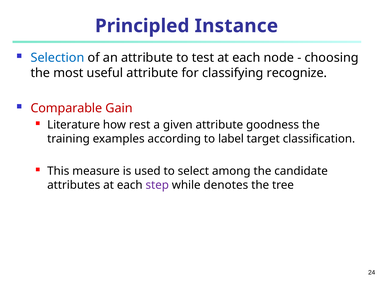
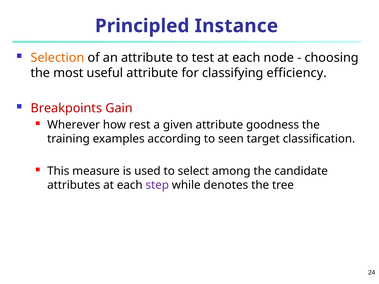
Selection colour: blue -> orange
recognize: recognize -> efficiency
Comparable: Comparable -> Breakpoints
Literature: Literature -> Wherever
label: label -> seen
